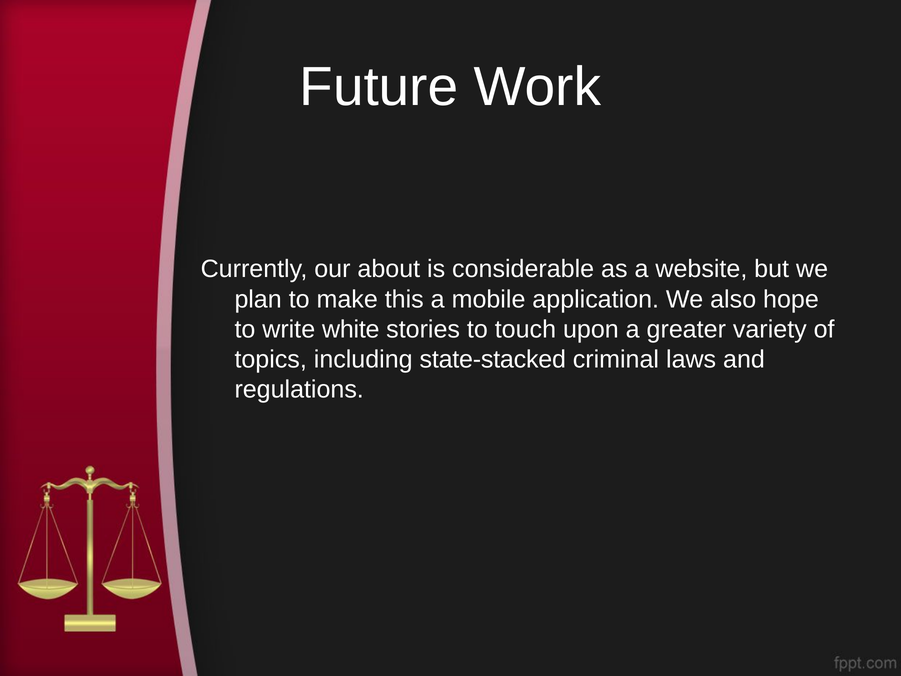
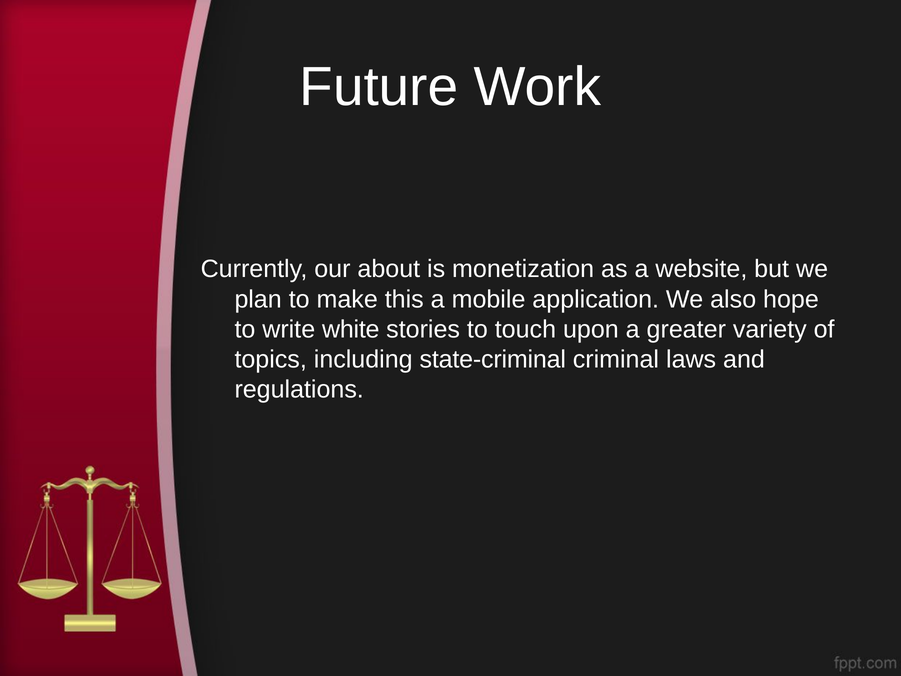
considerable: considerable -> monetization
state-stacked: state-stacked -> state-criminal
